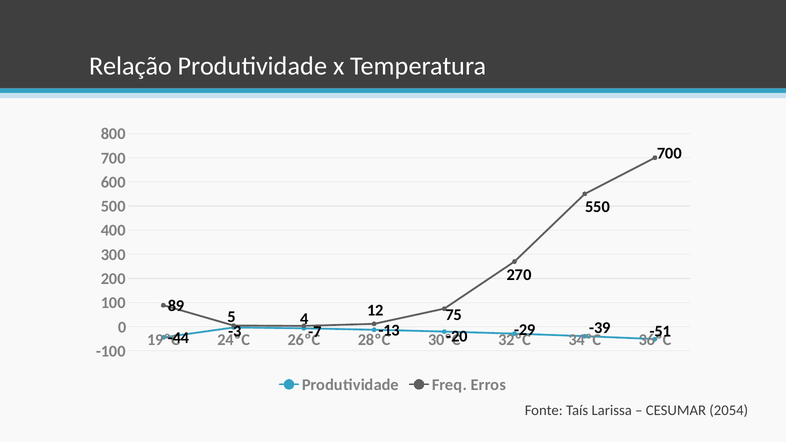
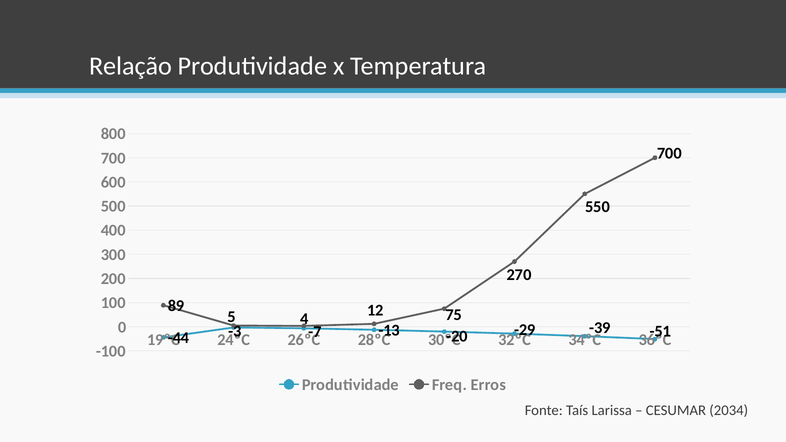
2054: 2054 -> 2034
